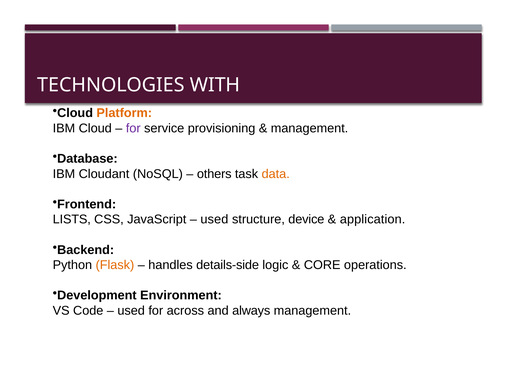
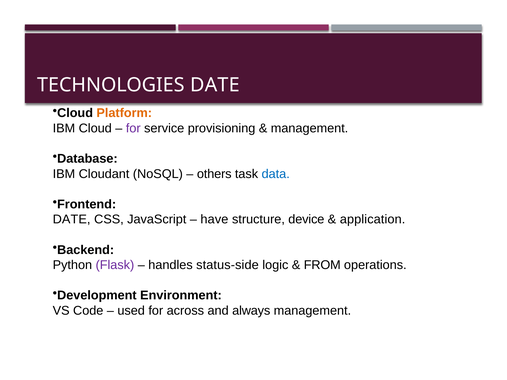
TECHNOLOGIES WITH: WITH -> DATE
data colour: orange -> blue
LISTS at (72, 220): LISTS -> DATE
used at (214, 220): used -> have
Flask colour: orange -> purple
details-side: details-side -> status-side
CORE: CORE -> FROM
